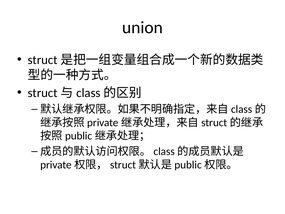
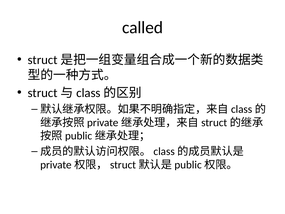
union: union -> called
